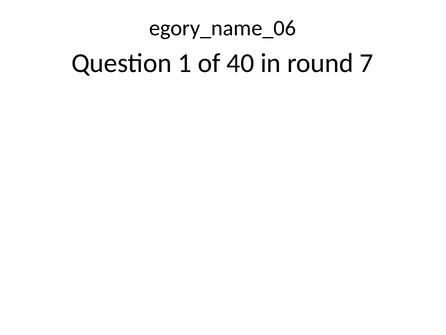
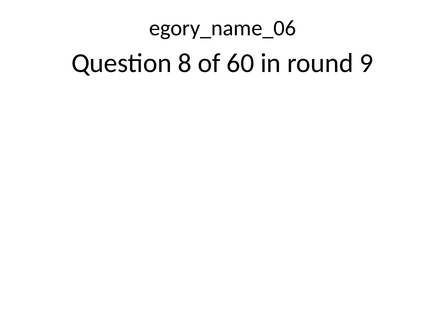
1: 1 -> 8
40: 40 -> 60
7: 7 -> 9
